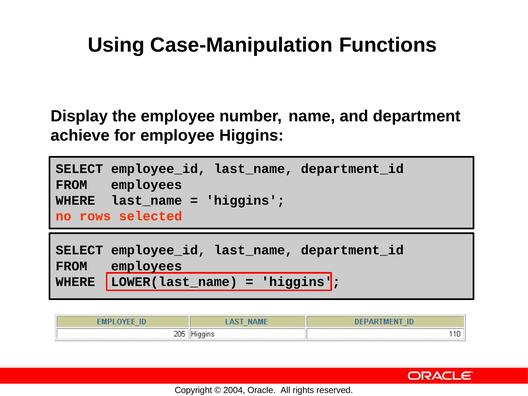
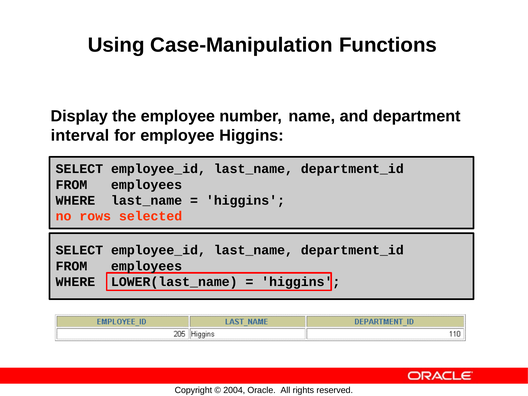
achieve: achieve -> interval
